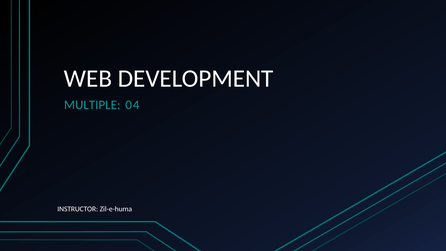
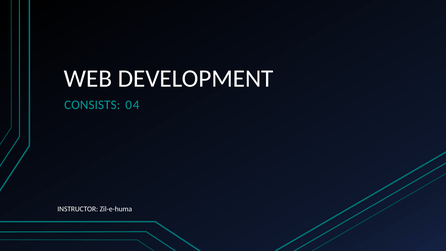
MULTIPLE: MULTIPLE -> CONSISTS
